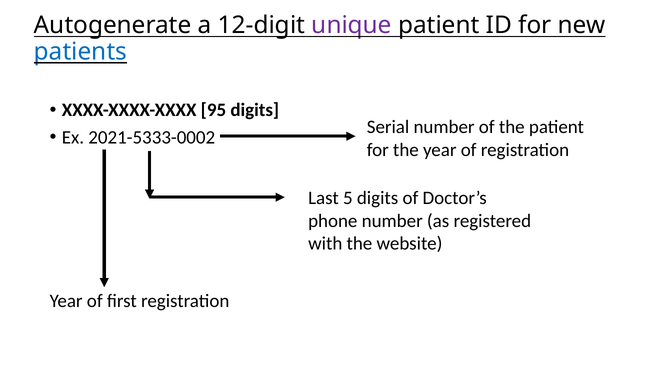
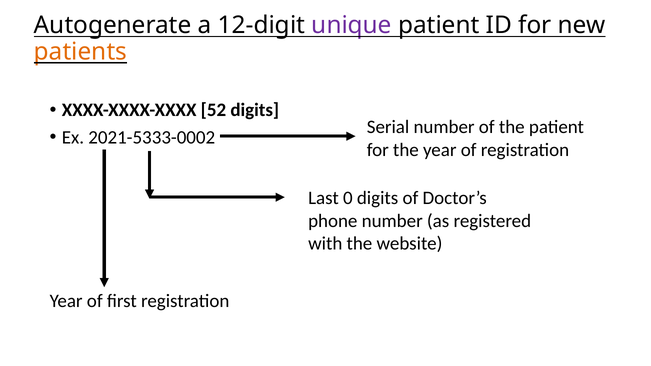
patients colour: blue -> orange
95: 95 -> 52
5: 5 -> 0
